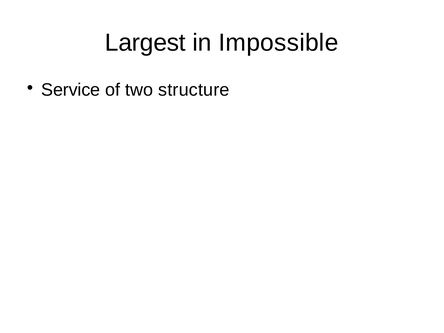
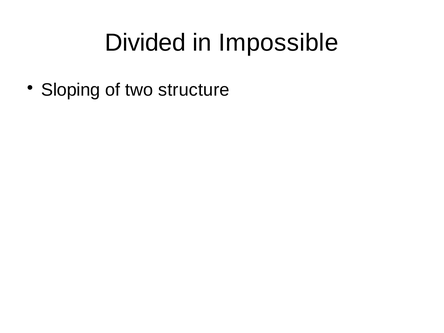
Largest: Largest -> Divided
Service: Service -> Sloping
